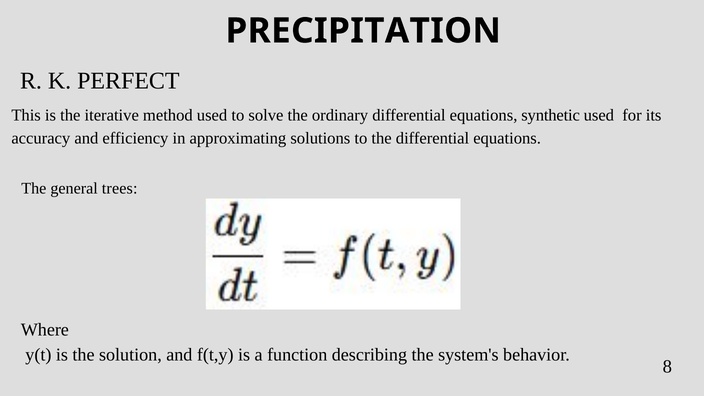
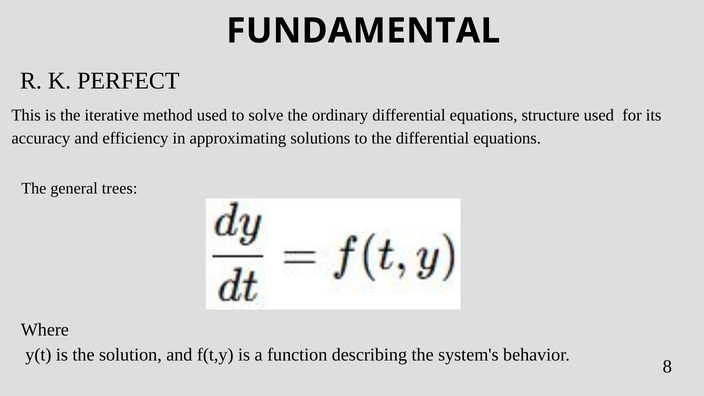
PRECIPITATION: PRECIPITATION -> FUNDAMENTAL
synthetic: synthetic -> structure
